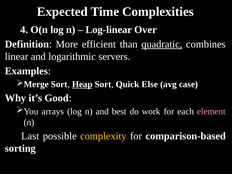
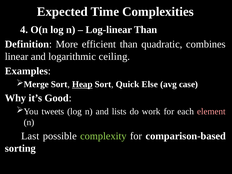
Log-linear Over: Over -> Than
quadratic underline: present -> none
servers: servers -> ceiling
arrays: arrays -> tweets
best: best -> lists
complexity colour: yellow -> light green
